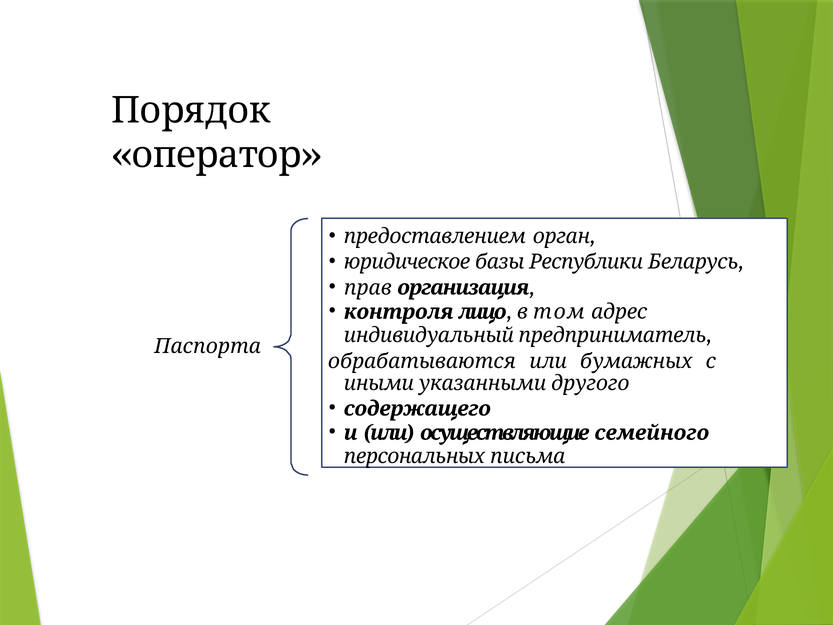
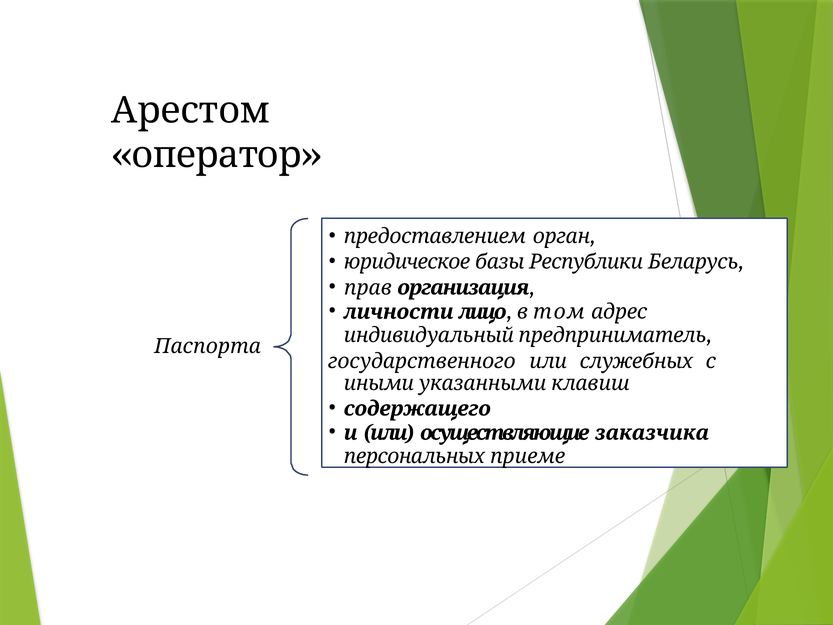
Порядок: Порядок -> Арестом
контроля: контроля -> личности
обрабатываются: обрабатываются -> государственного
бумажных: бумажных -> служебных
другого: другого -> клавиш
семейного: семейного -> заказчика
письма: письма -> приеме
